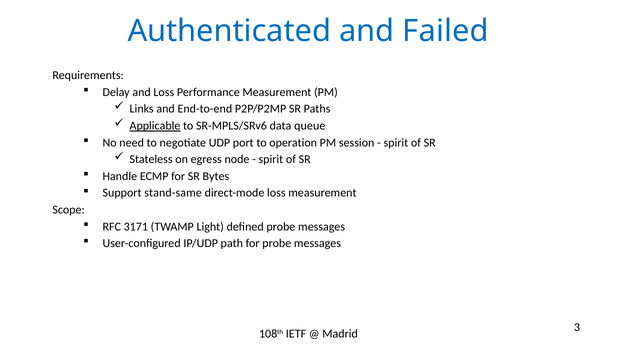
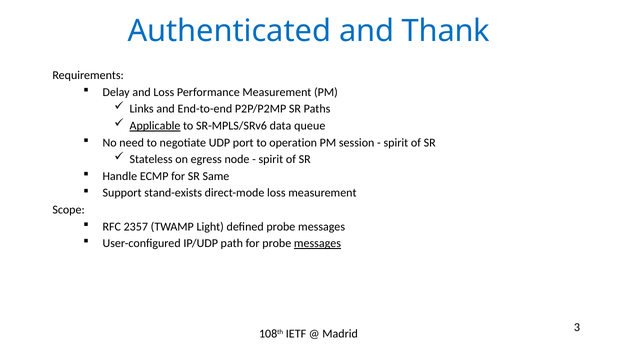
Failed: Failed -> Thank
Bytes: Bytes -> Same
stand-same: stand-same -> stand-exists
3171: 3171 -> 2357
messages at (317, 243) underline: none -> present
